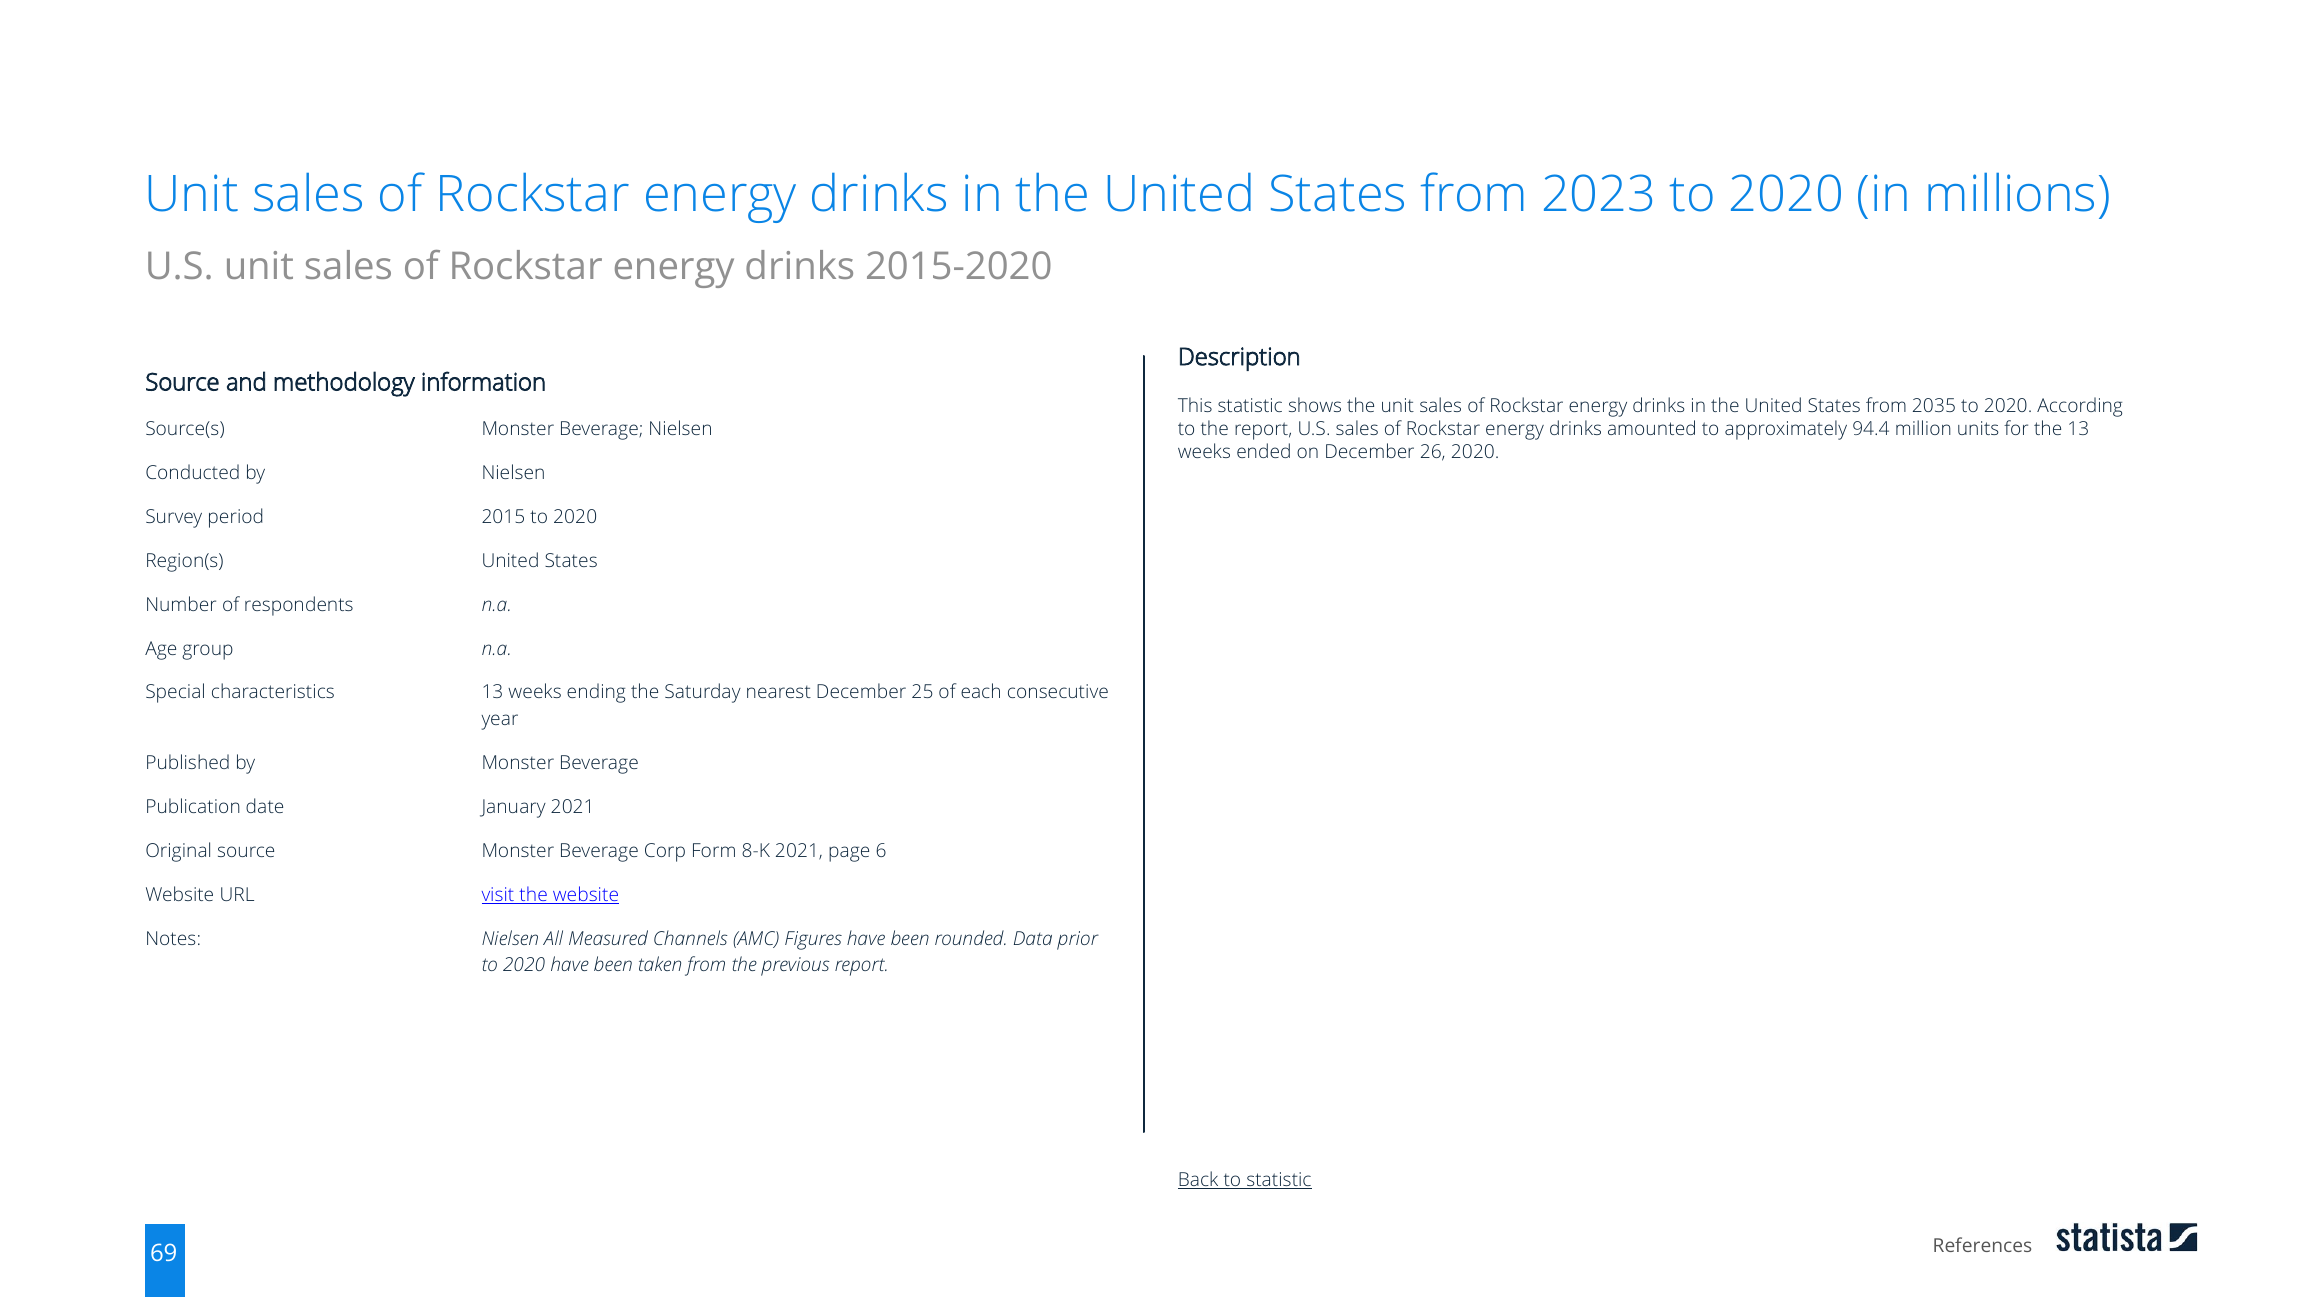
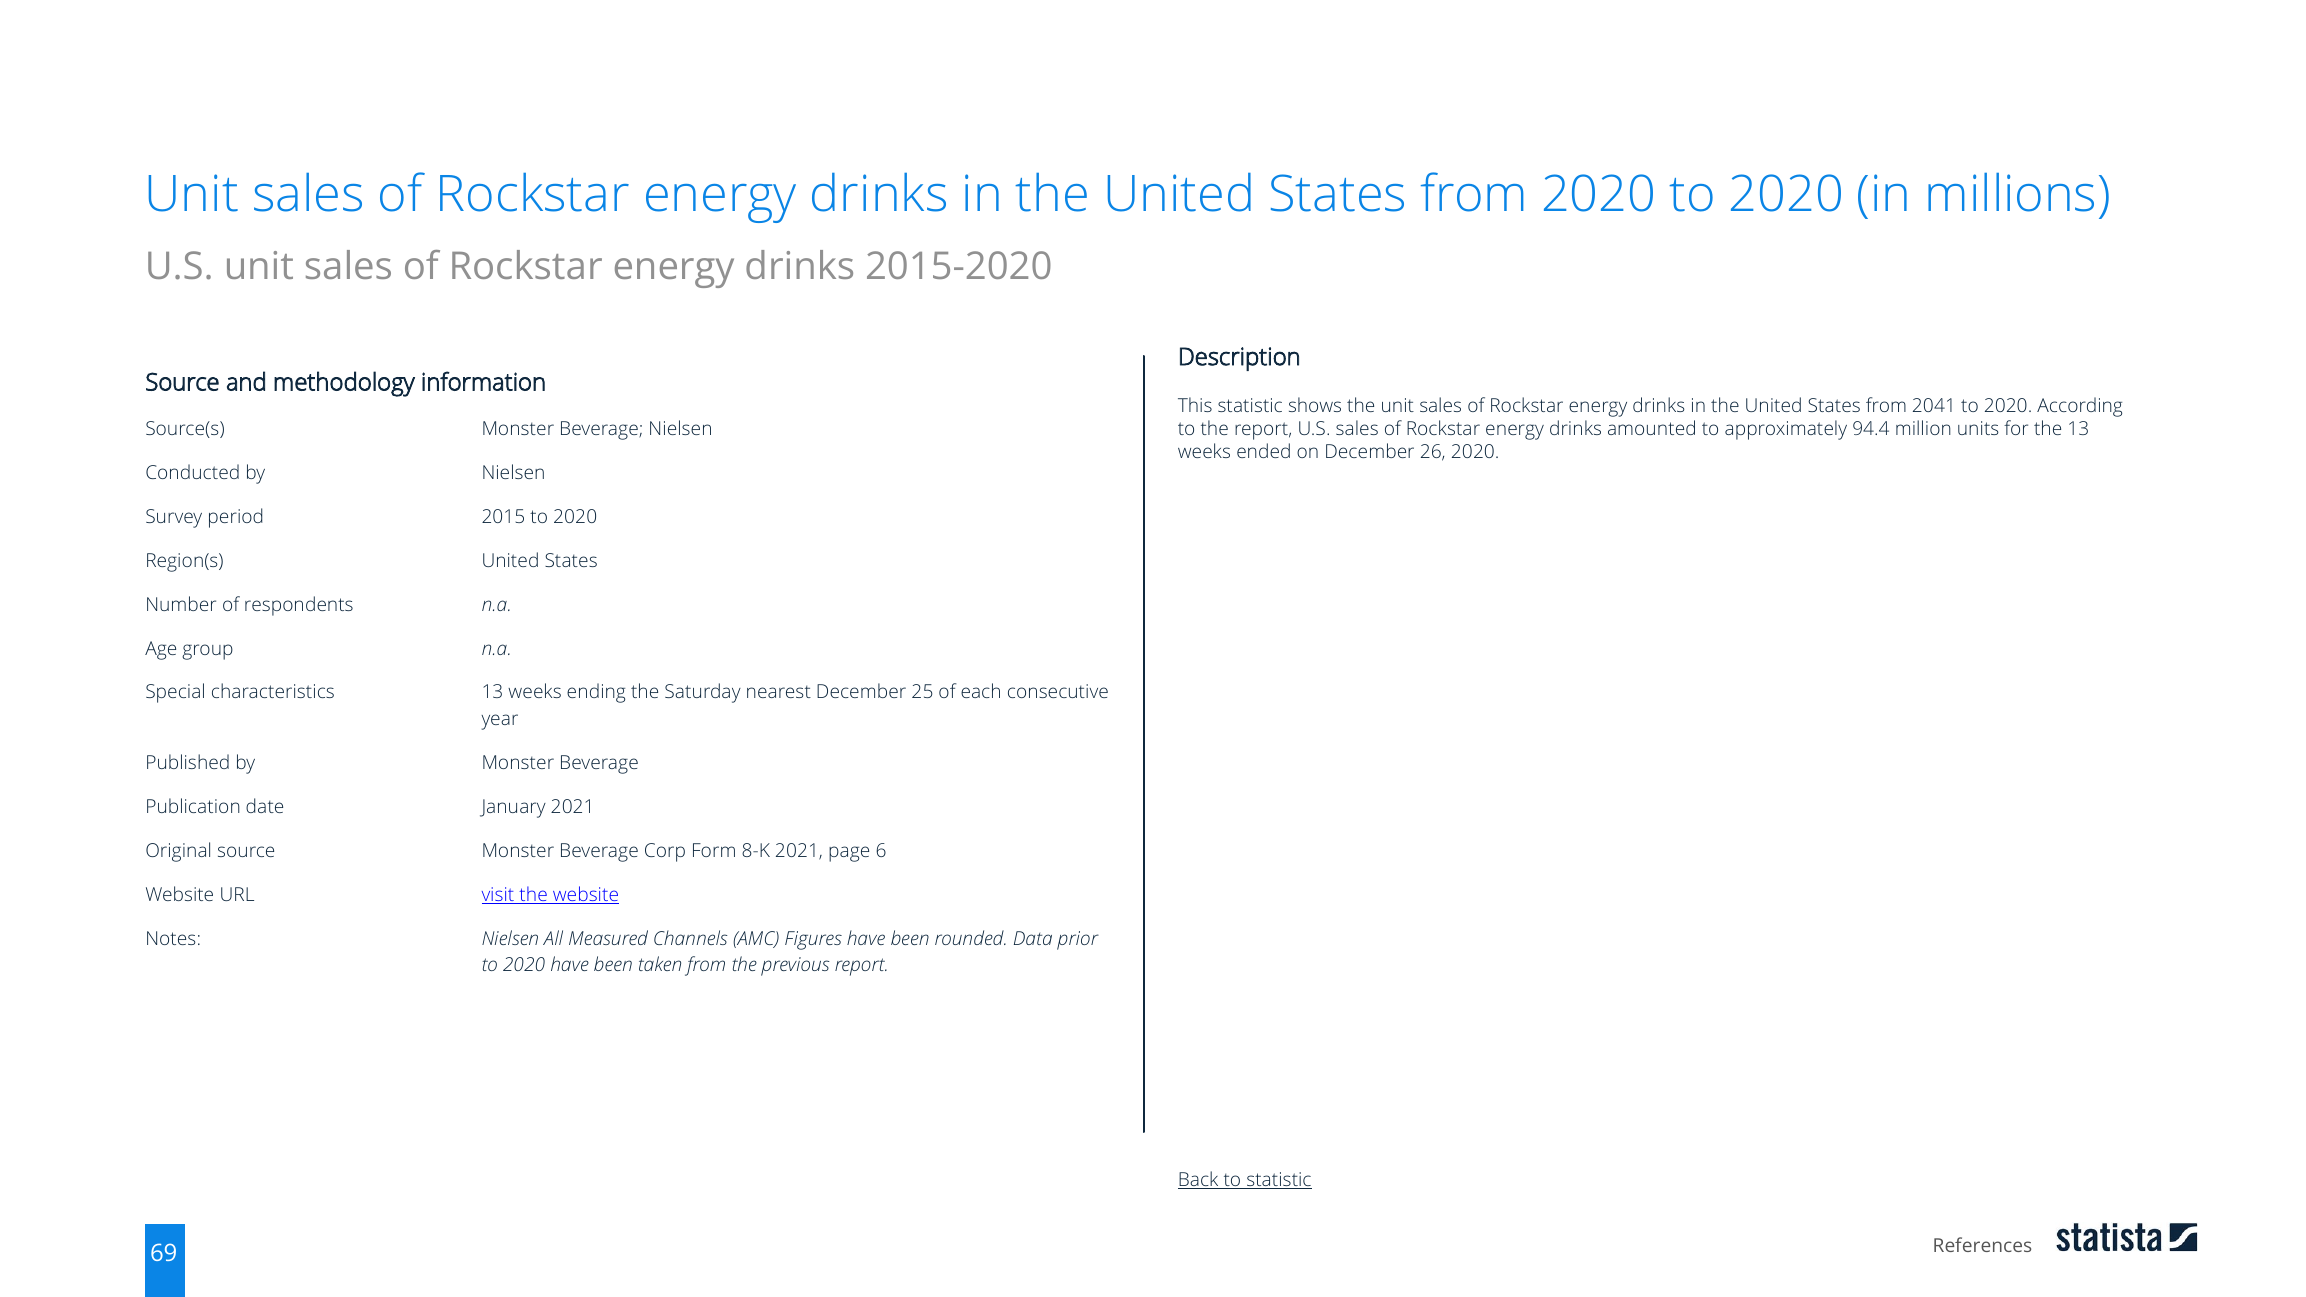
from 2023: 2023 -> 2020
2035: 2035 -> 2041
